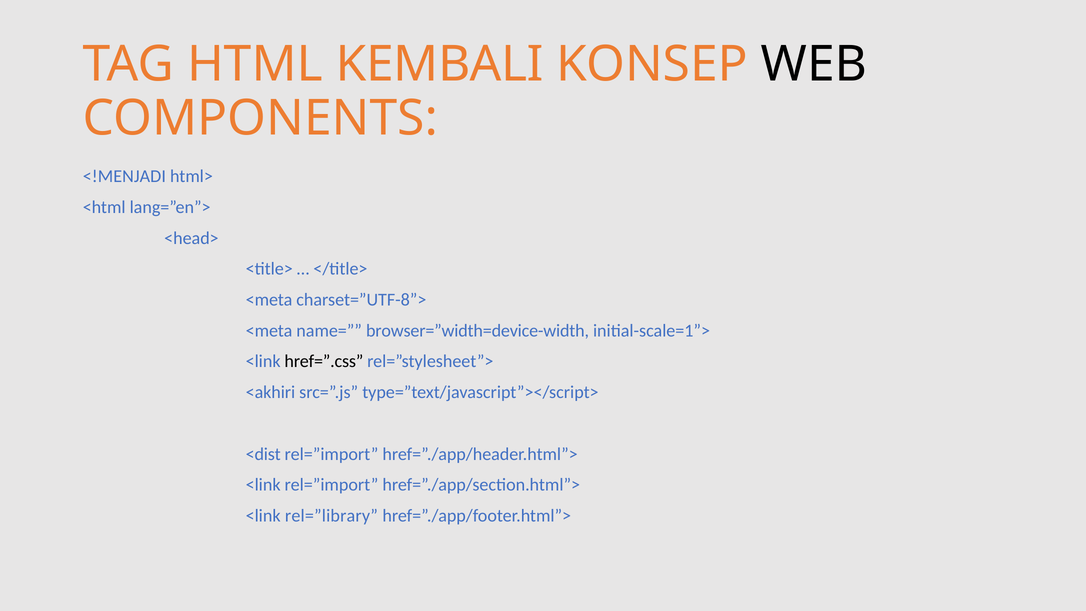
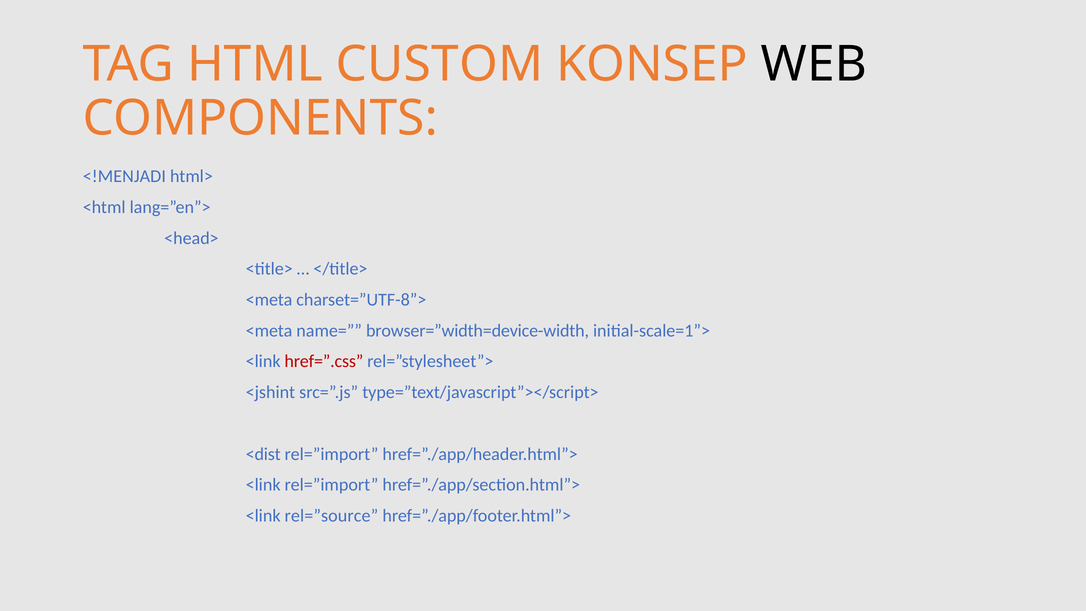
KEMBALI: KEMBALI -> CUSTOM
href=”.css colour: black -> red
<akhiri: <akhiri -> <jshint
rel=”library: rel=”library -> rel=”source
